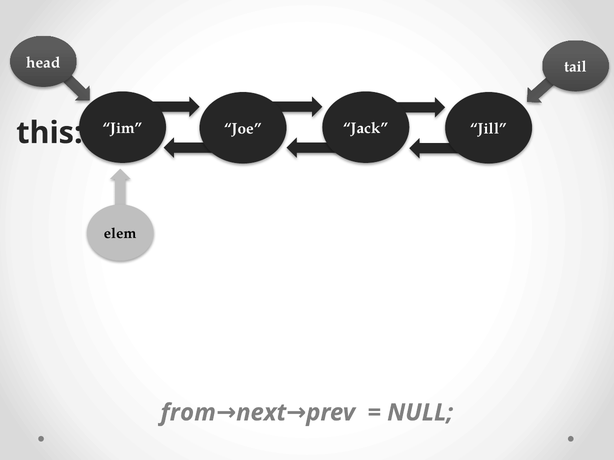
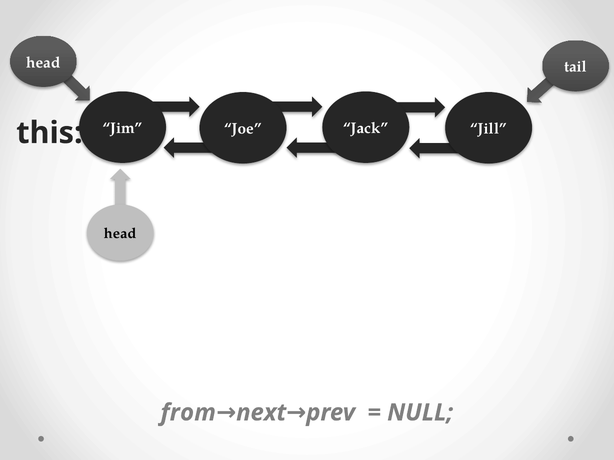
elem at (120, 234): elem -> head
